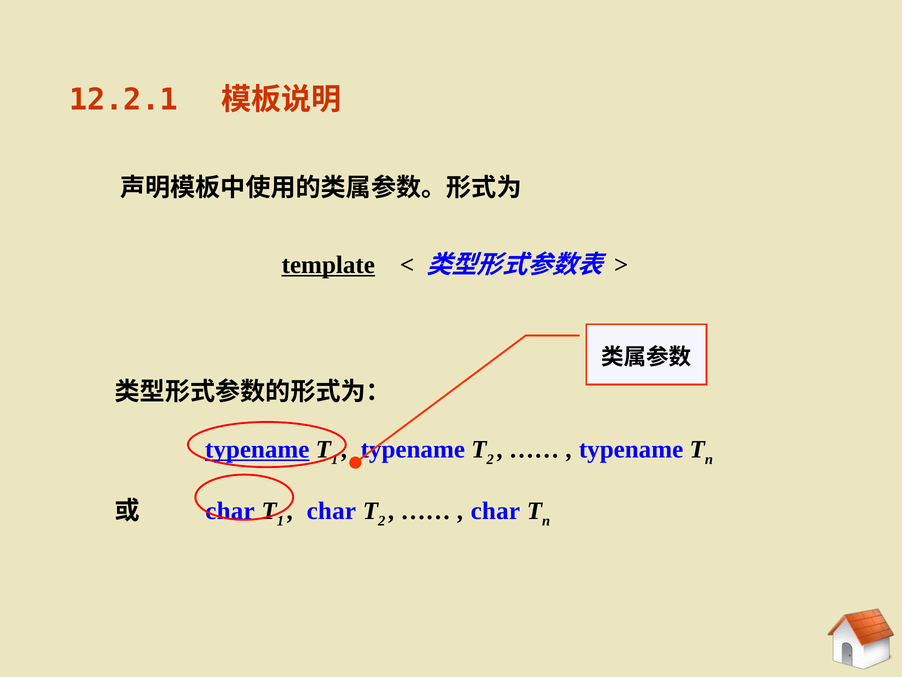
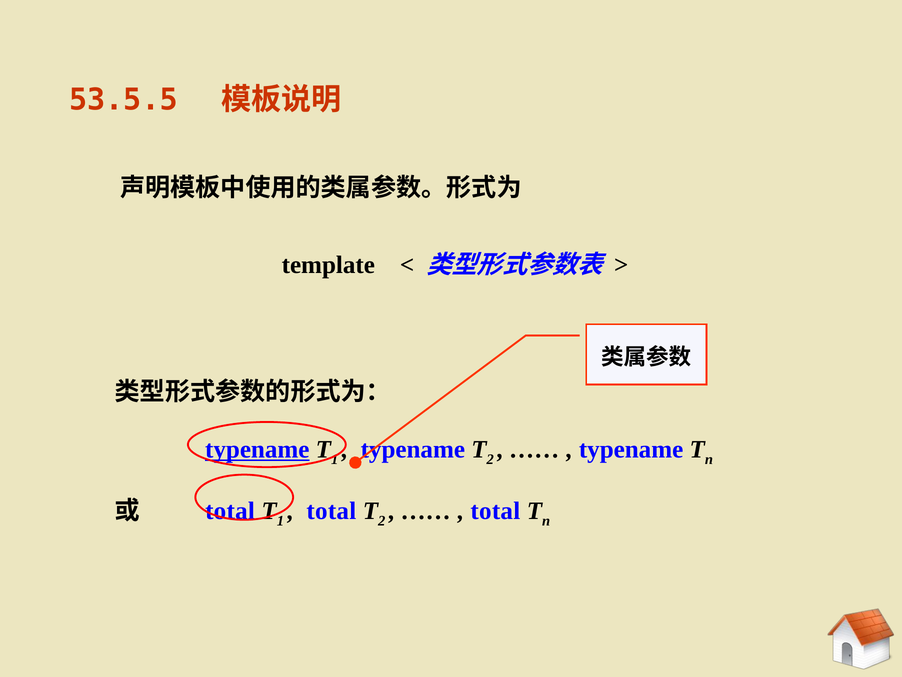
12.2.1: 12.2.1 -> 53.5.5
template underline: present -> none
char at (230, 511): char -> total
char at (331, 511): char -> total
char at (495, 511): char -> total
